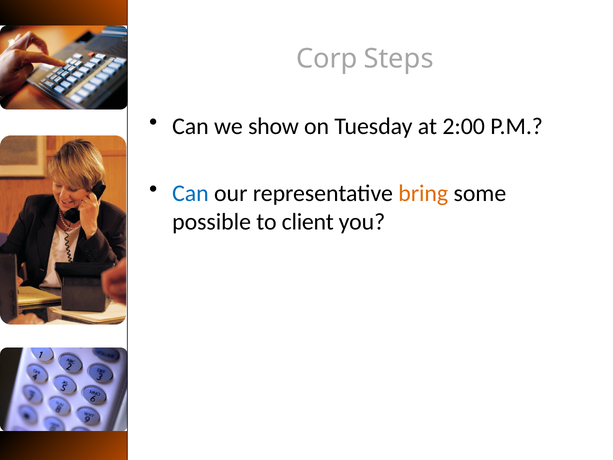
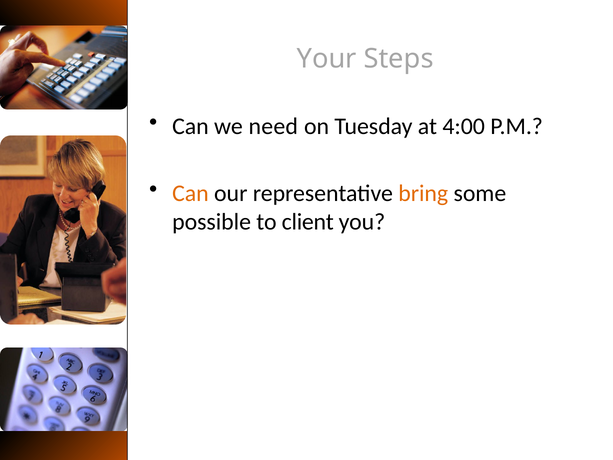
Corp: Corp -> Your
show: show -> need
2:00: 2:00 -> 4:00
Can at (190, 193) colour: blue -> orange
